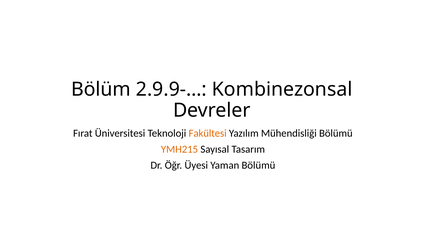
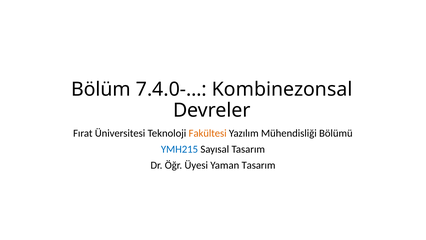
2.9.9-…: 2.9.9-… -> 7.4.0-…
YMH215 colour: orange -> blue
Yaman Bölümü: Bölümü -> Tasarım
